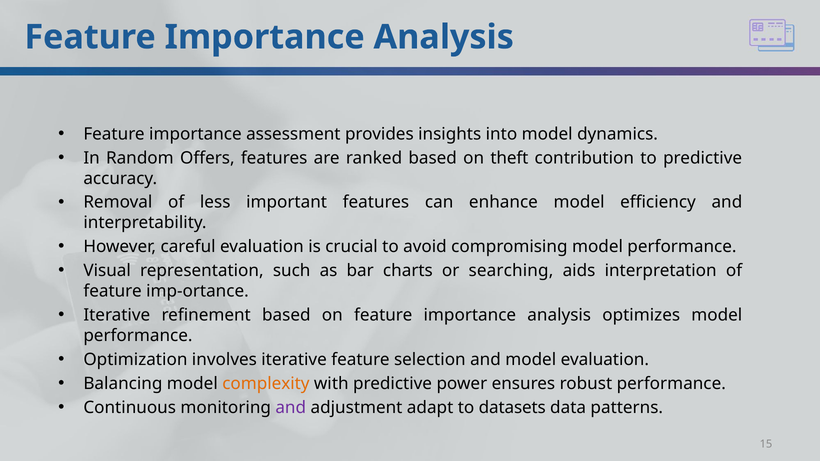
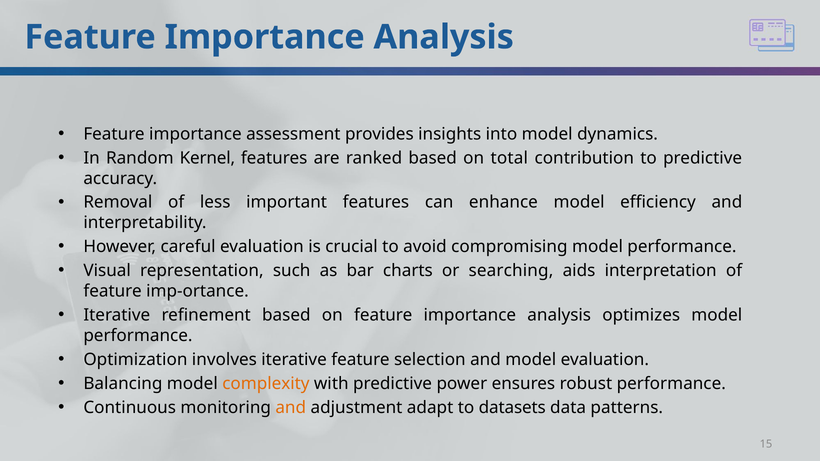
Offers: Offers -> Kernel
theft: theft -> total
and at (291, 408) colour: purple -> orange
